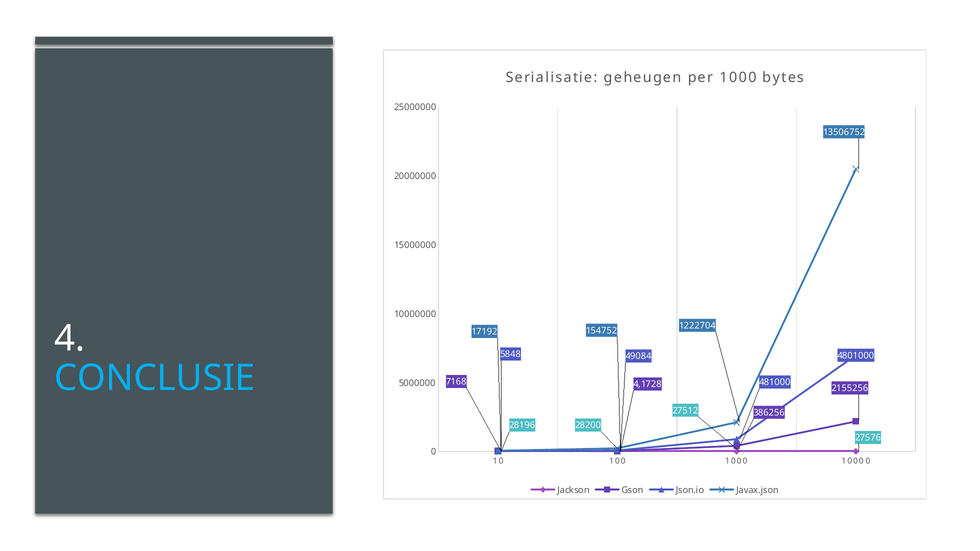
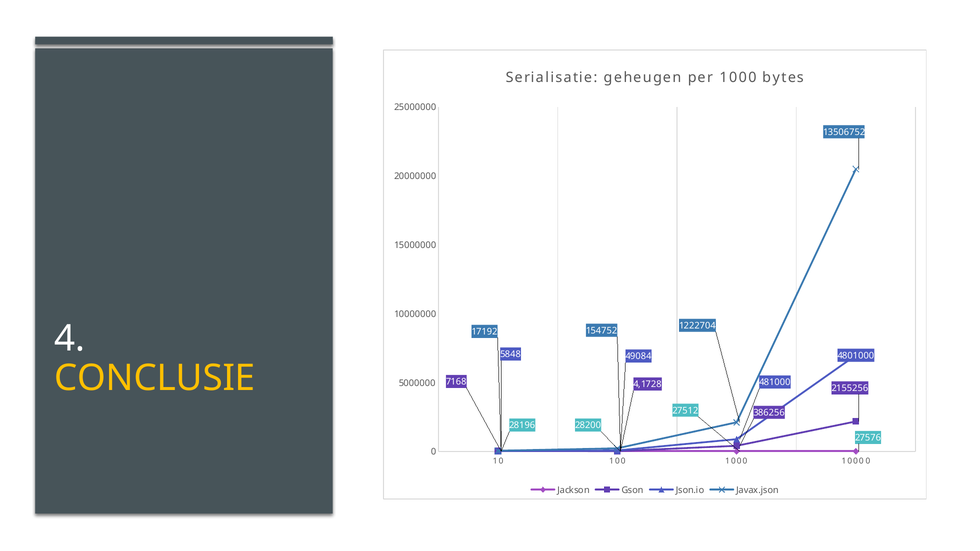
CONCLUSIE colour: light blue -> yellow
